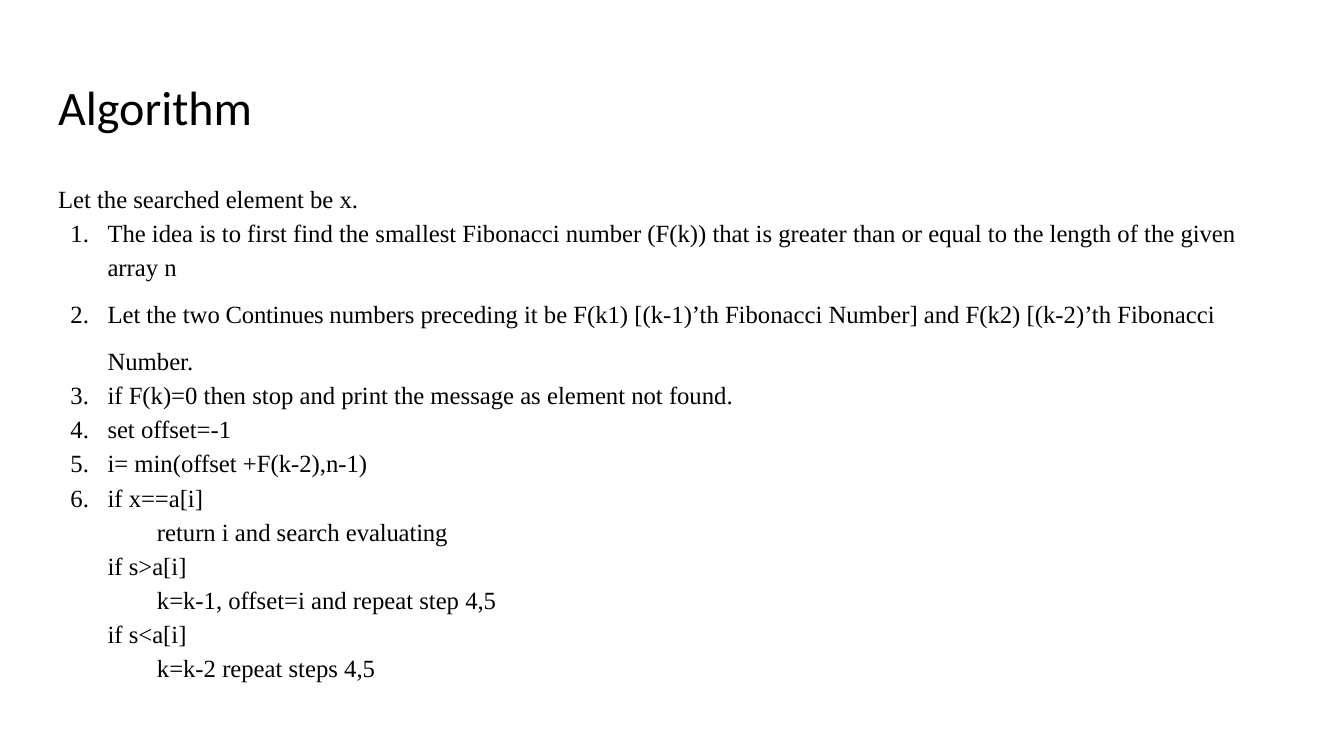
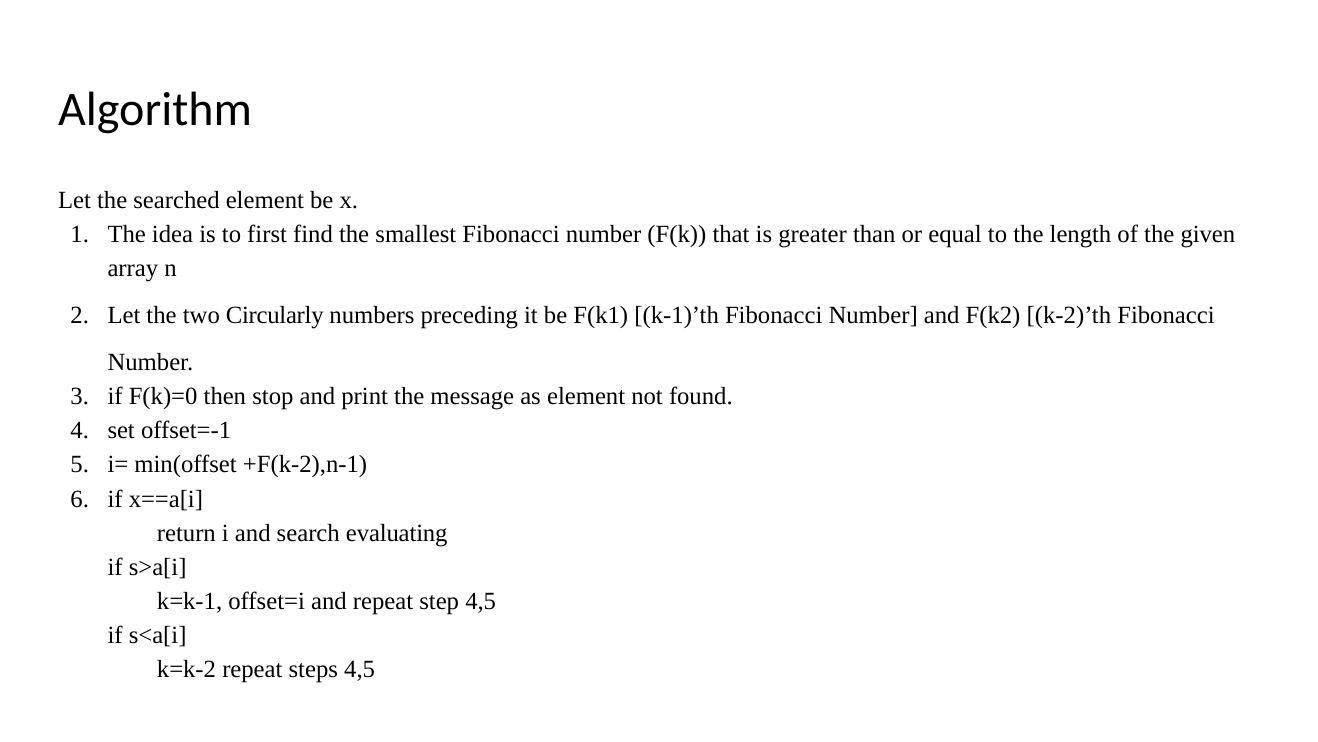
Continues: Continues -> Circularly
